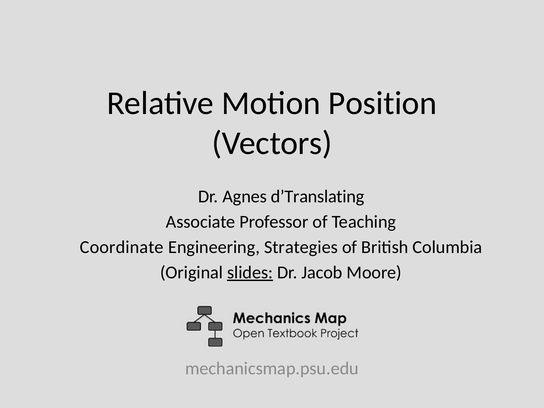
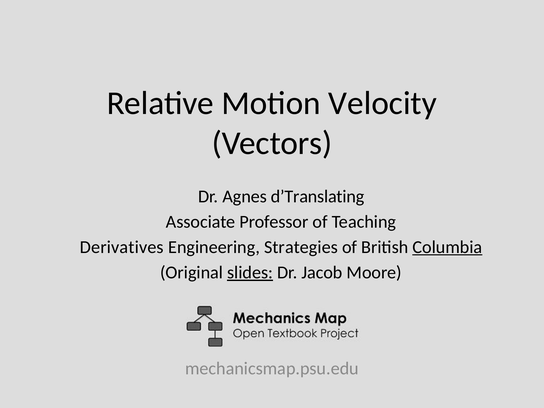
Position: Position -> Velocity
Coordinate: Coordinate -> Derivatives
Columbia underline: none -> present
